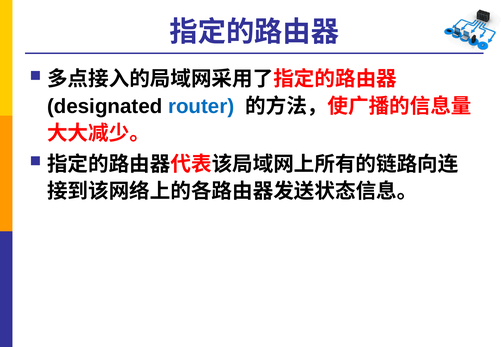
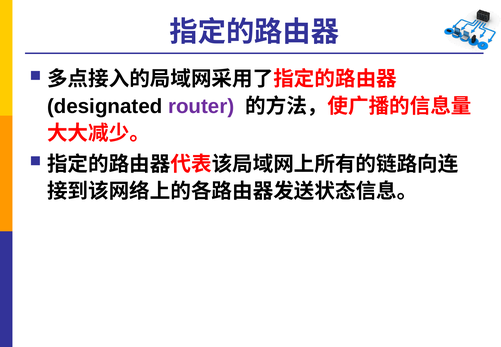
router colour: blue -> purple
